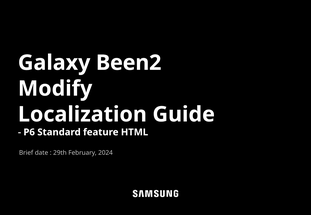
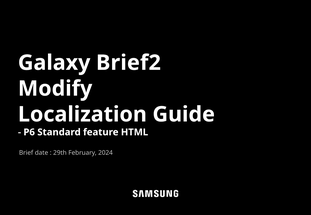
Been2: Been2 -> Brief2
